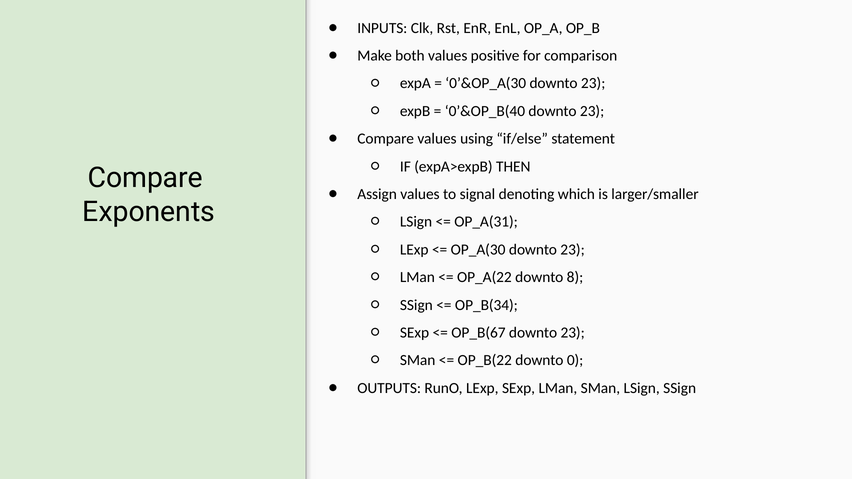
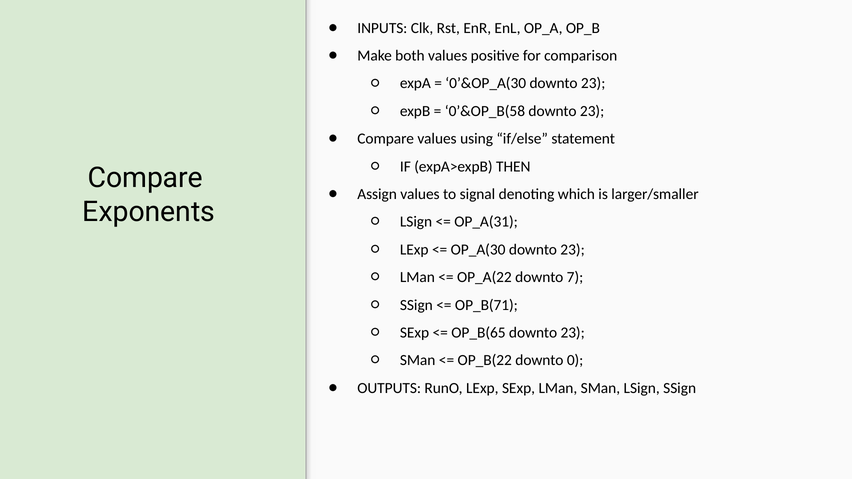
0’&OP_B(40: 0’&OP_B(40 -> 0’&OP_B(58
8: 8 -> 7
OP_B(34: OP_B(34 -> OP_B(71
OP_B(67: OP_B(67 -> OP_B(65
